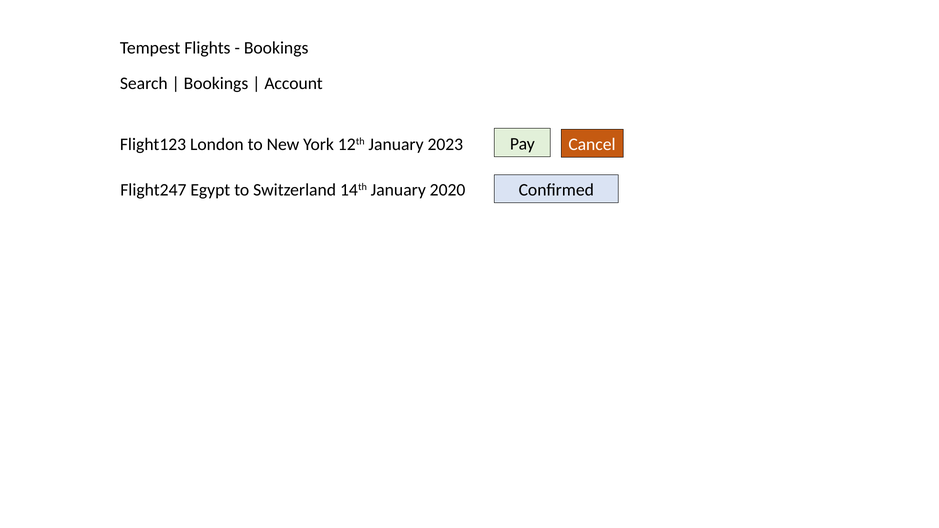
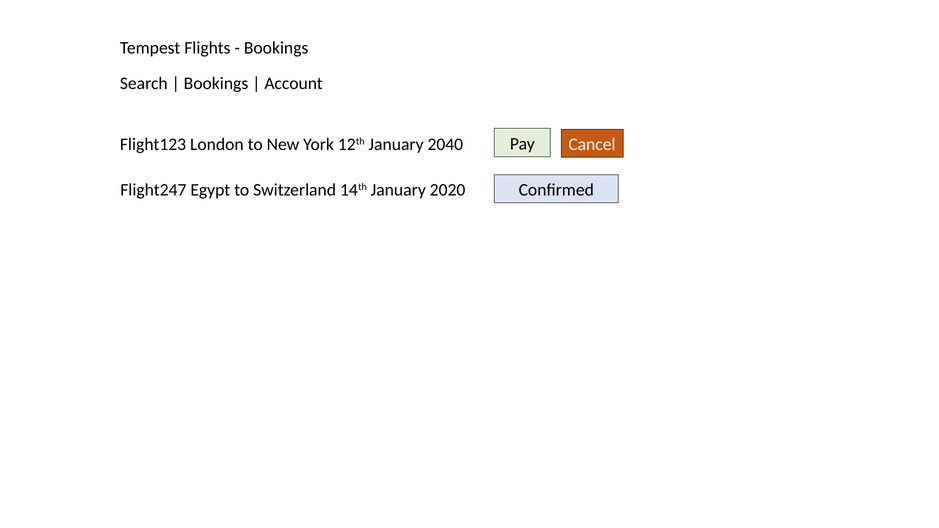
2023: 2023 -> 2040
